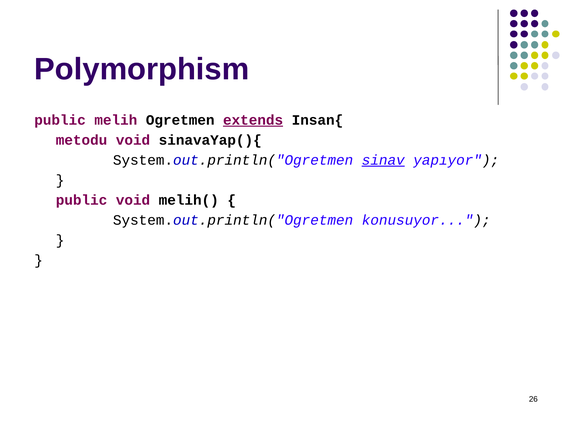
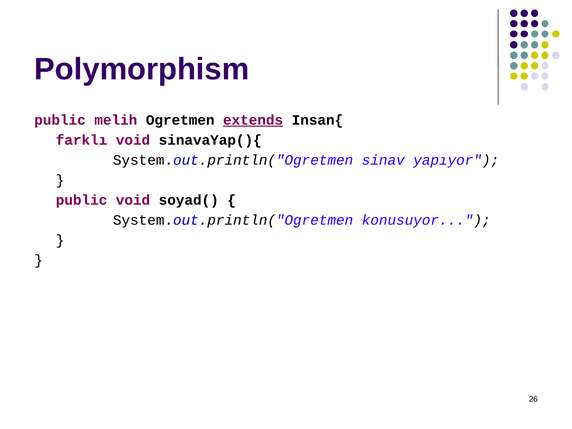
metodu: metodu -> farklı
sinav underline: present -> none
melih(: melih( -> soyad(
